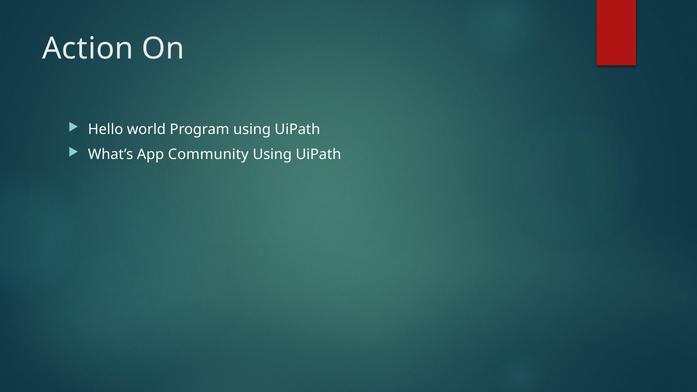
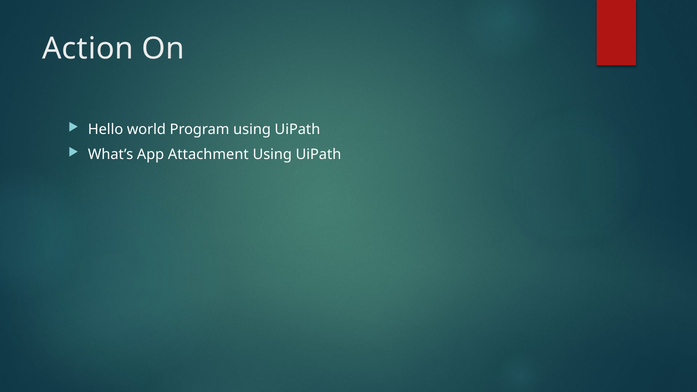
Community: Community -> Attachment
